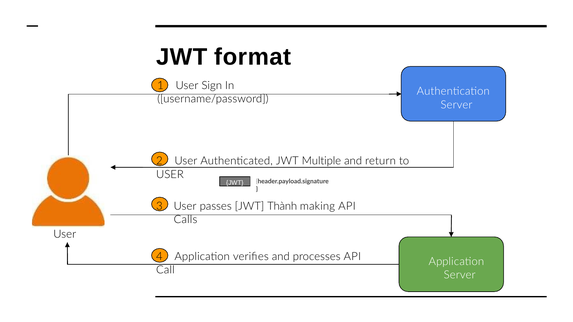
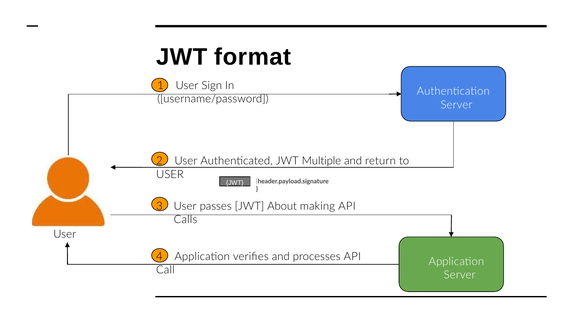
Thành: Thành -> About
